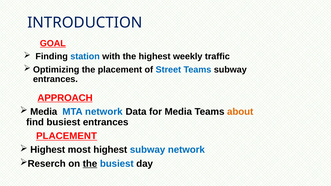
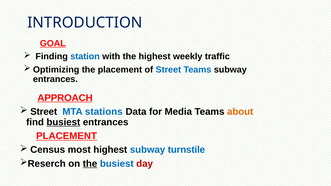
Media at (44, 112): Media -> Street
MTA network: network -> stations
busiest at (63, 122) underline: none -> present
Highest at (48, 150): Highest -> Census
subway network: network -> turnstile
day colour: black -> red
